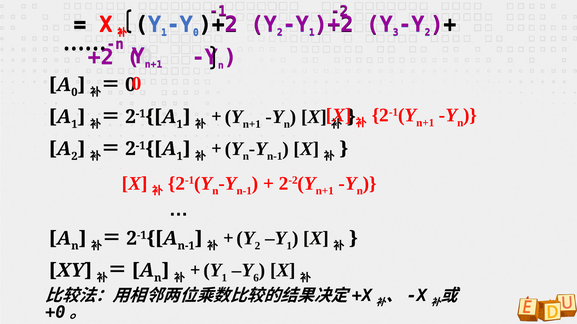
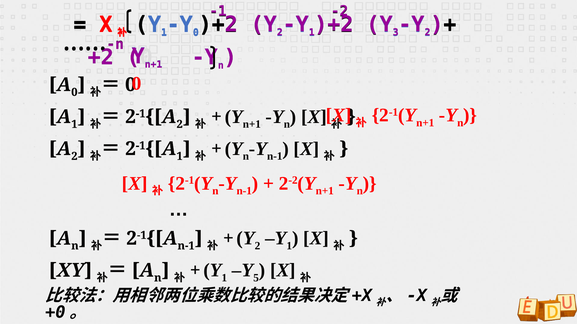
1 at (180, 124): 1 -> 2
6: 6 -> 5
